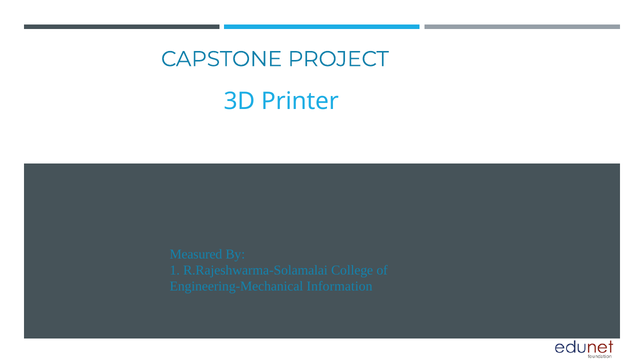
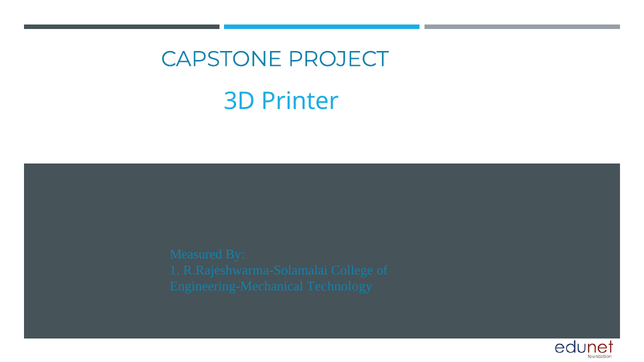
Information: Information -> Technology
